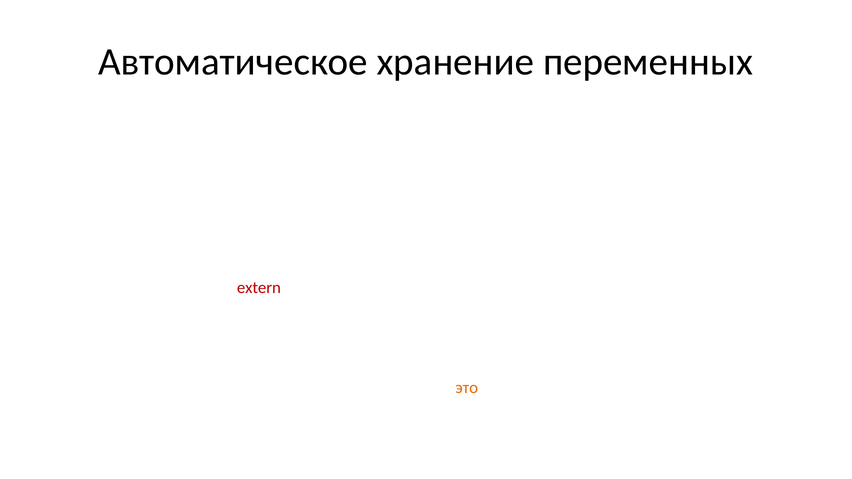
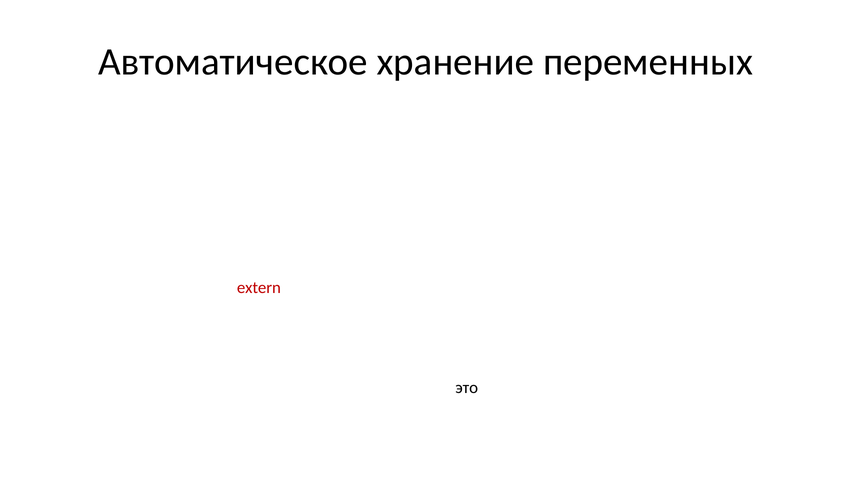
это colour: orange -> black
